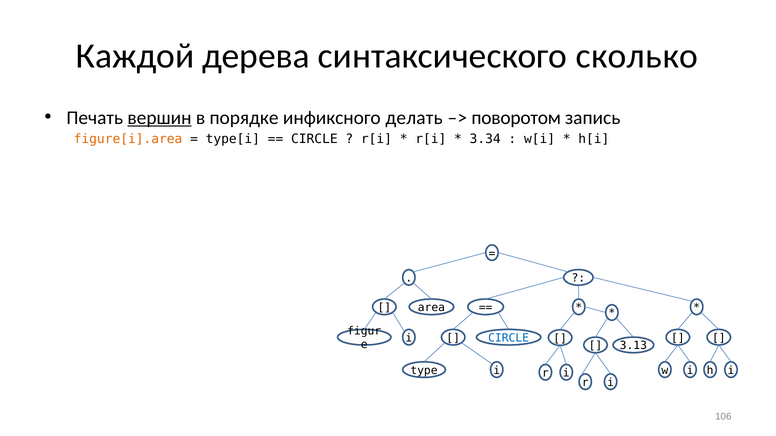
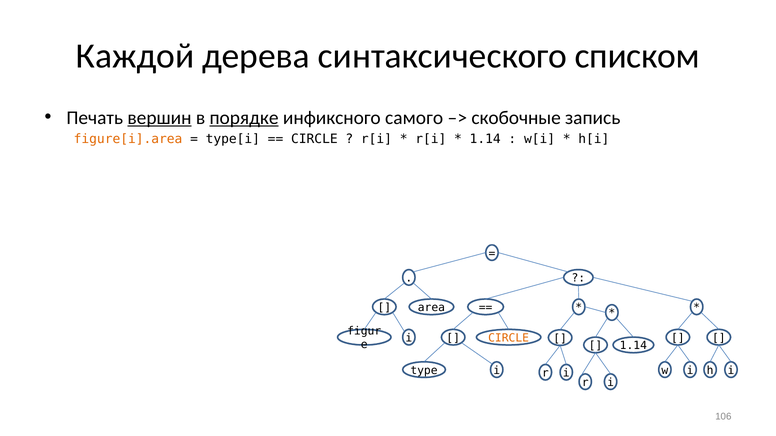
сколько: сколько -> списком
порядке at (244, 118) underline: none -> present
делать: делать -> самого
поворотом: поворотом -> скобочные
3.34 at (485, 139): 3.34 -> 1.14
CIRCLE at (509, 338) colour: blue -> orange
3.13 at (633, 346): 3.13 -> 1.14
